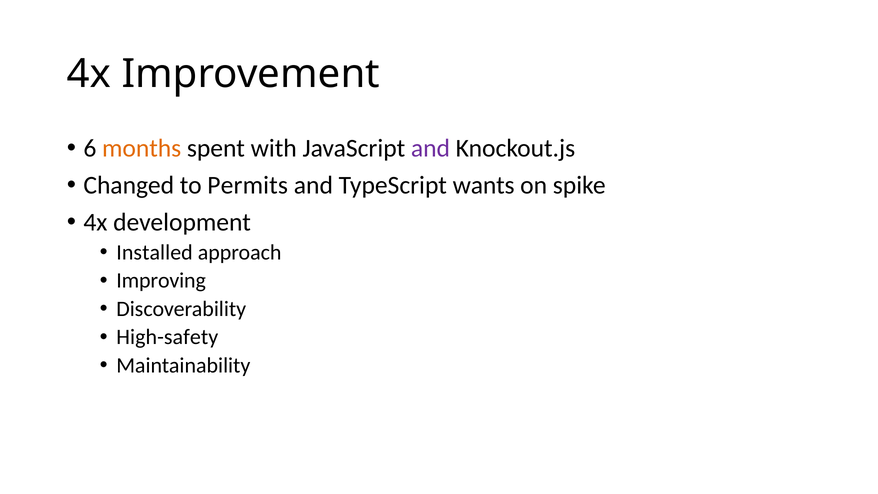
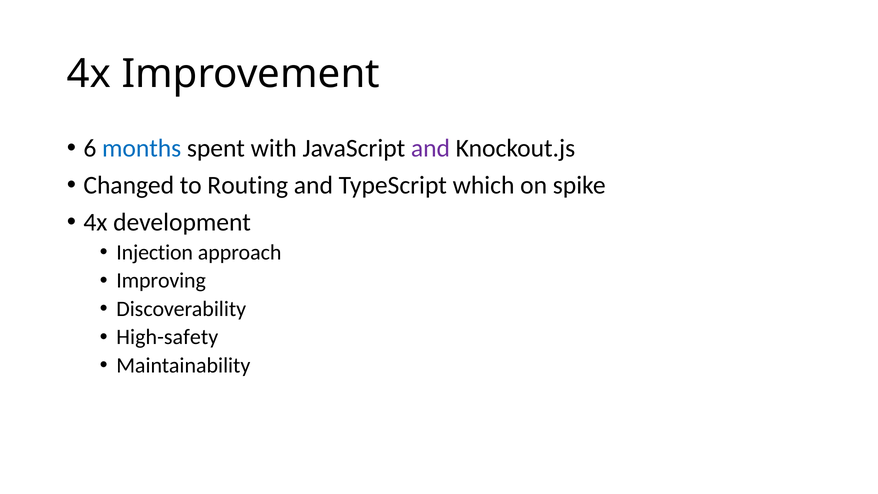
months colour: orange -> blue
Permits: Permits -> Routing
wants: wants -> which
Installed: Installed -> Injection
